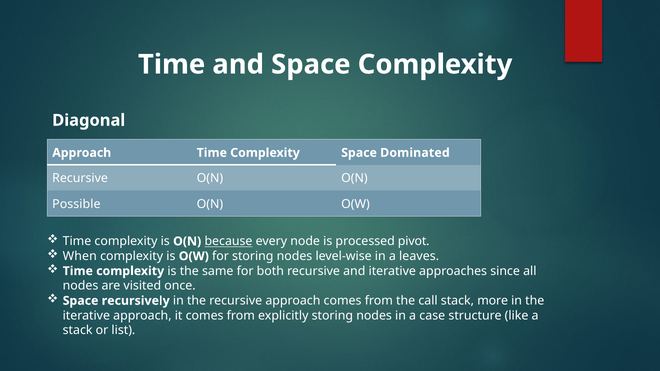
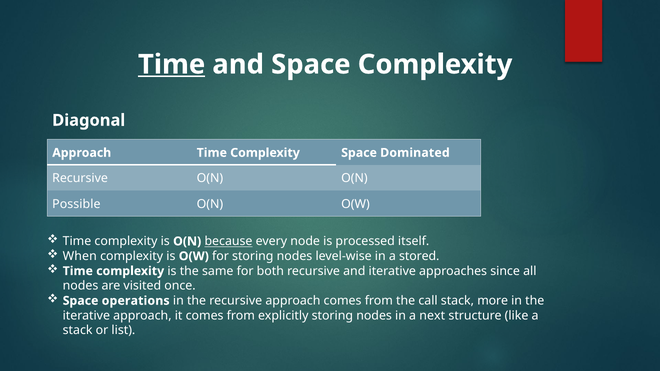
Time at (172, 64) underline: none -> present
pivot: pivot -> itself
leaves: leaves -> stored
recursively: recursively -> operations
case: case -> next
